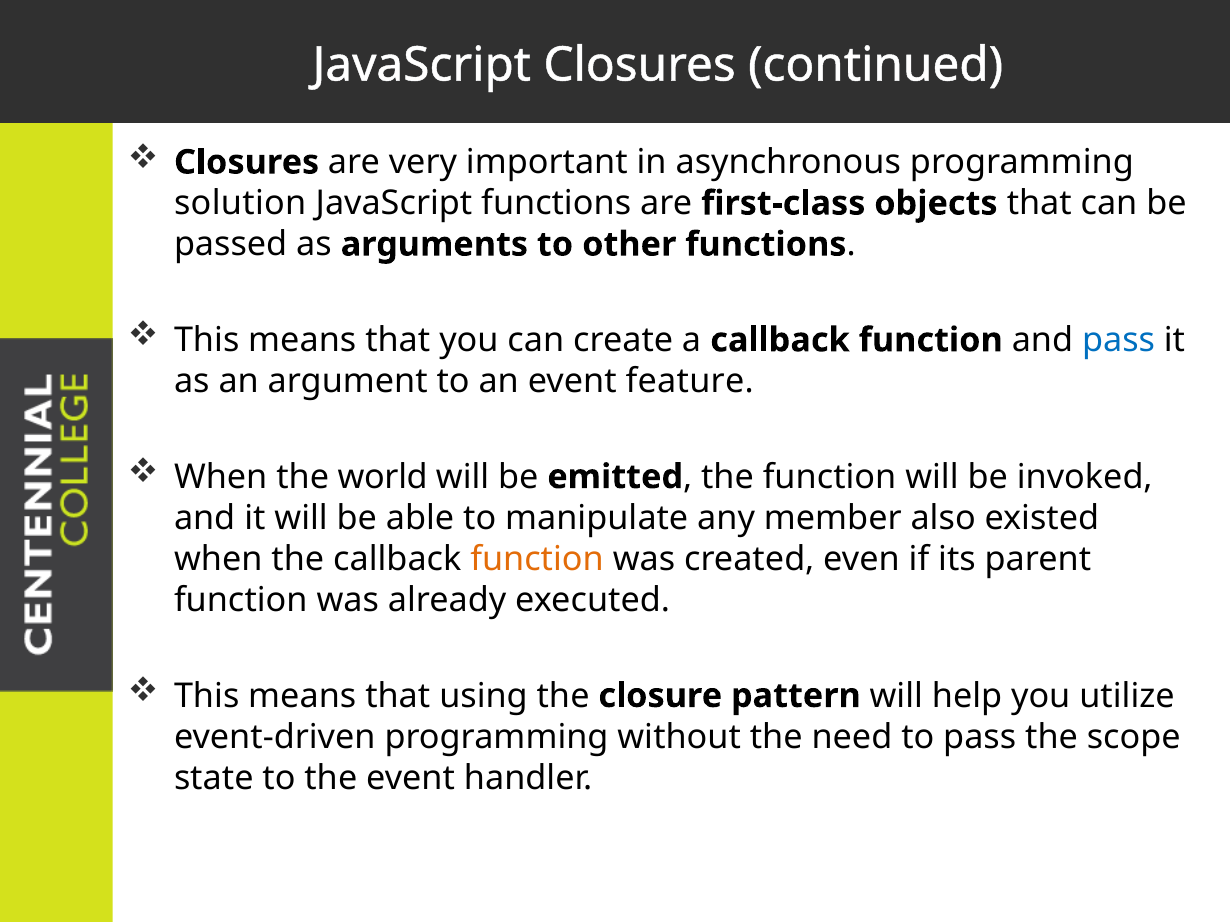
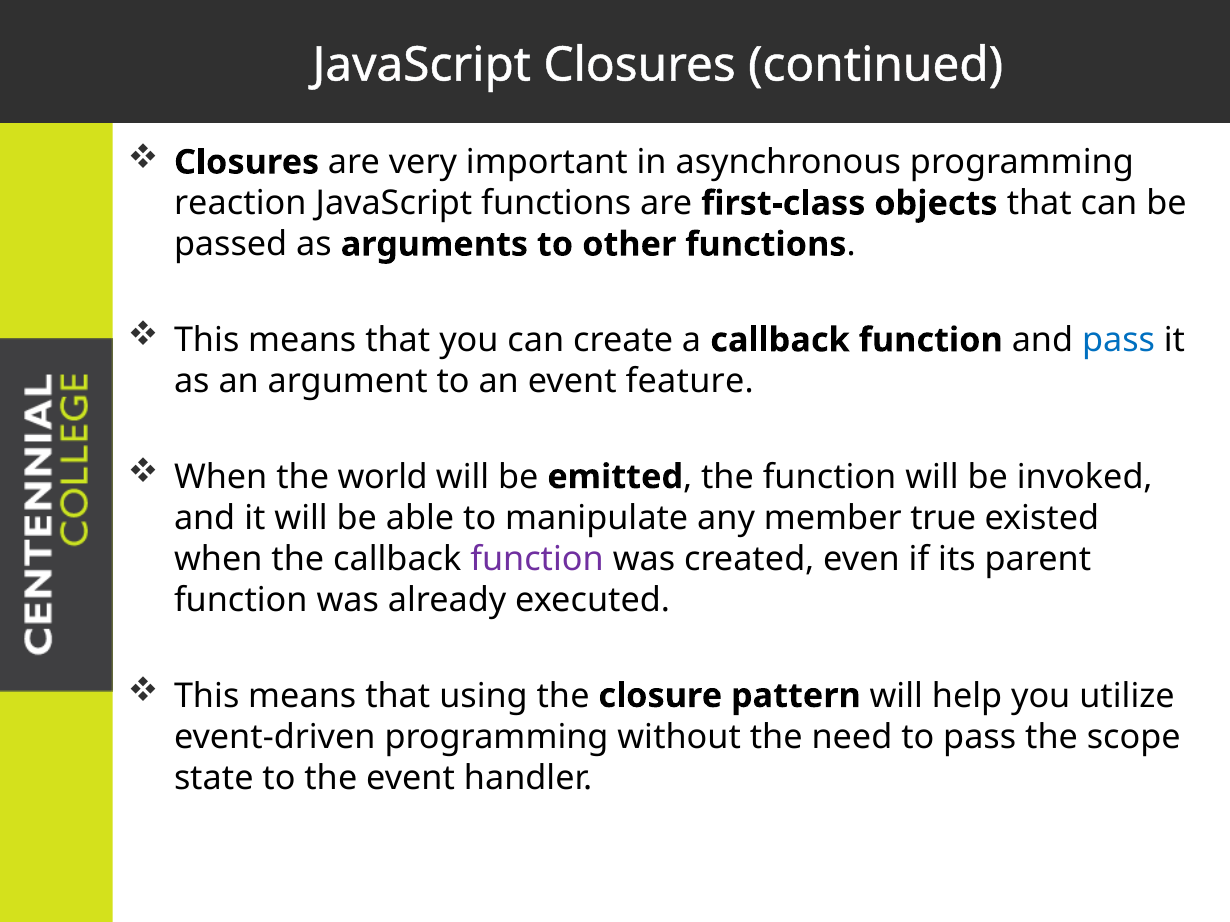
solution: solution -> reaction
also: also -> true
function at (537, 559) colour: orange -> purple
